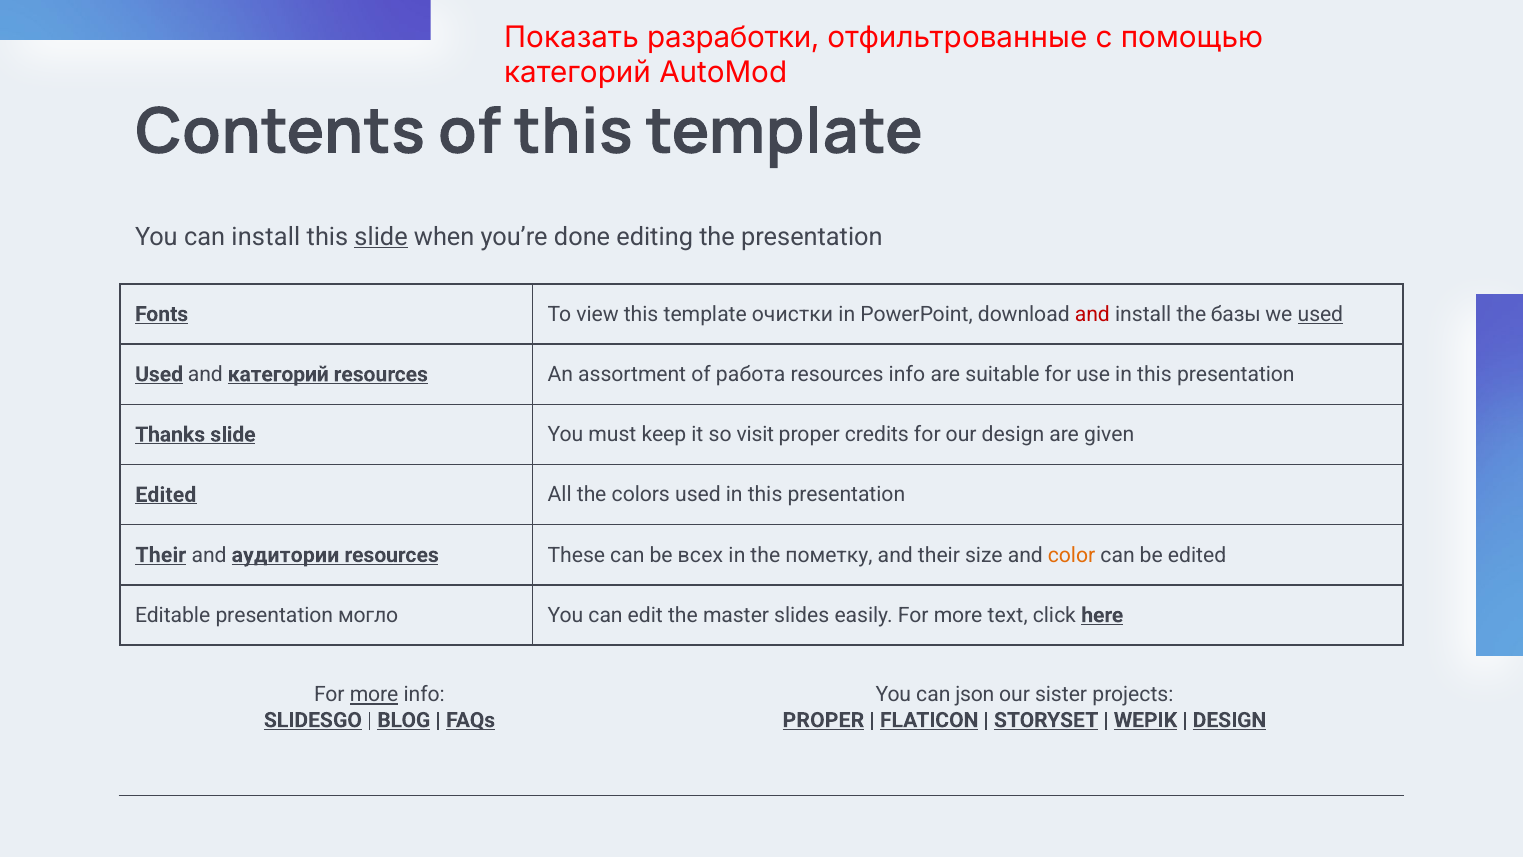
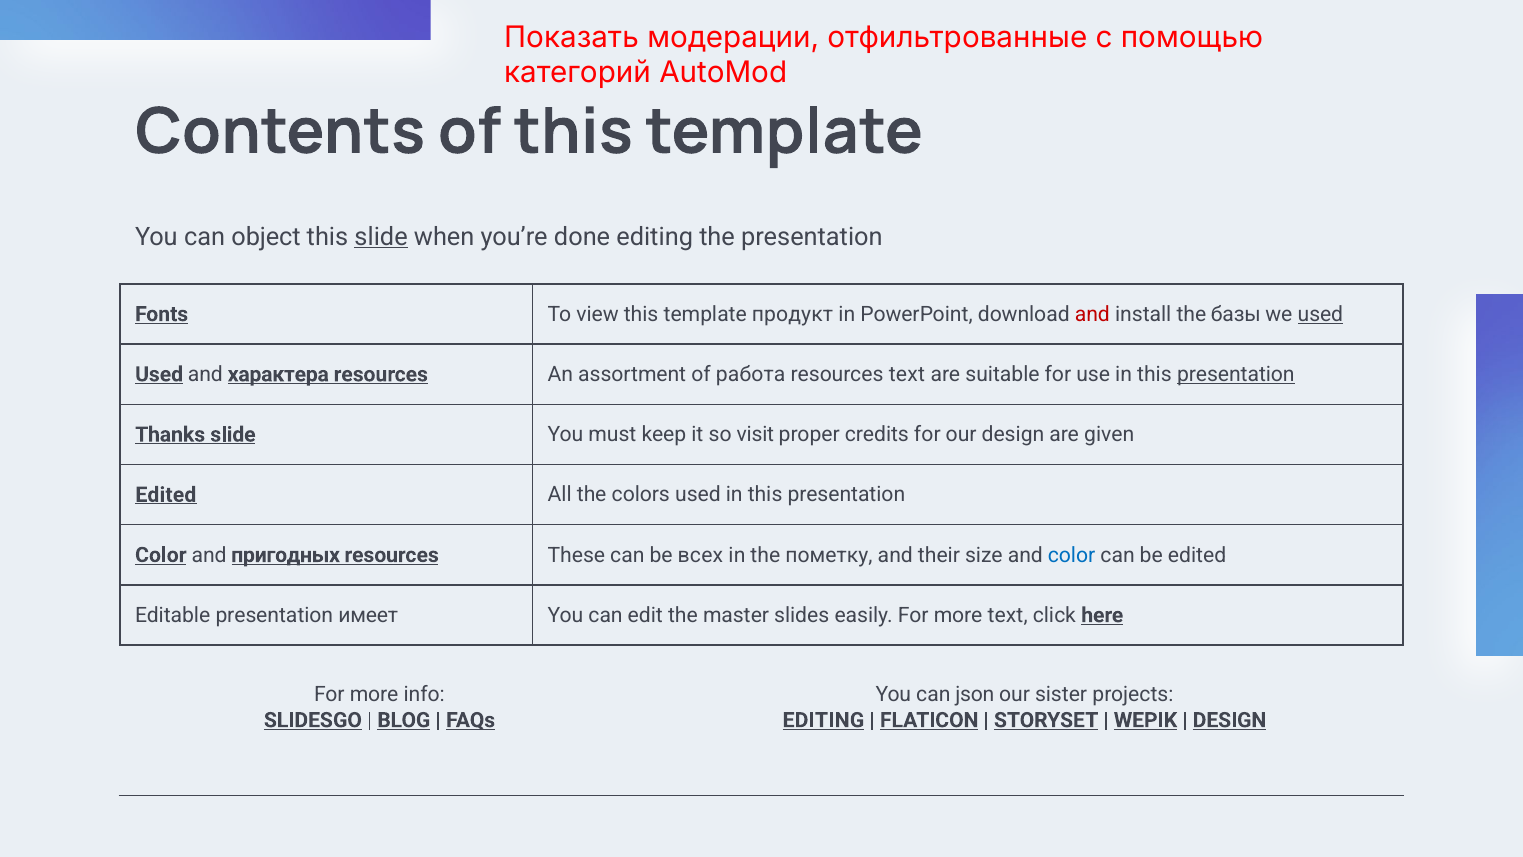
разработки: разработки -> модерации
can install: install -> object
очистки: очистки -> продукт
and категорий: категорий -> характера
resources info: info -> text
presentation at (1236, 374) underline: none -> present
Their at (161, 555): Their -> Color
аудитории: аудитории -> пригодных
color at (1072, 555) colour: orange -> blue
могло: могло -> имеет
more at (374, 695) underline: present -> none
PROPER at (823, 720): PROPER -> EDITING
